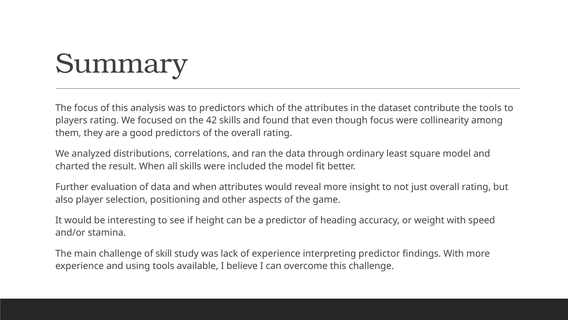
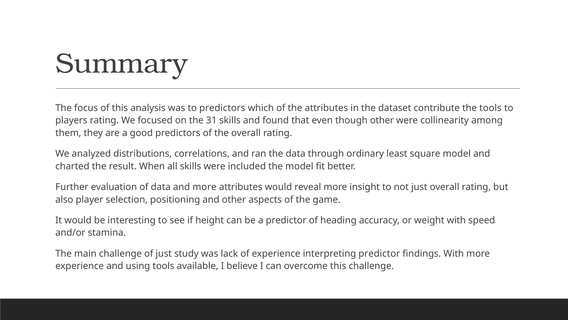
42: 42 -> 31
though focus: focus -> other
and when: when -> more
of skill: skill -> just
